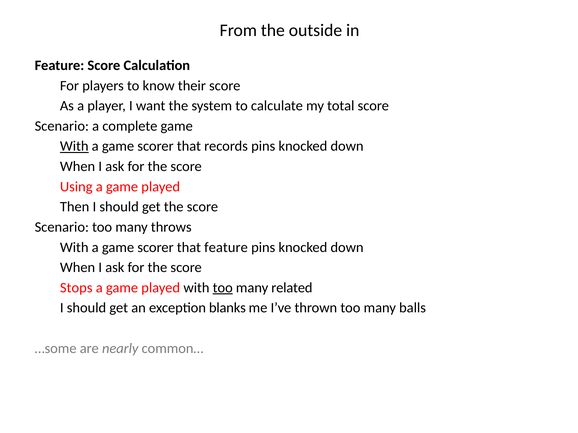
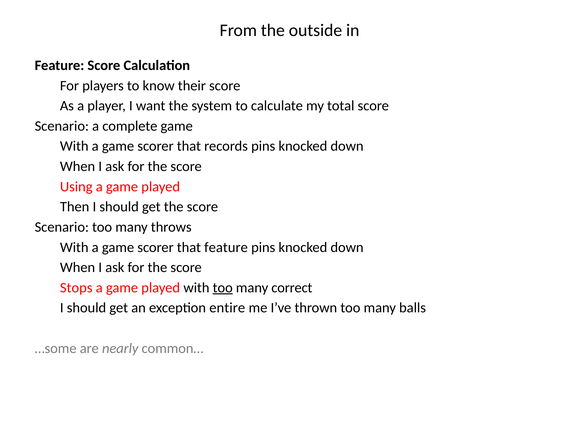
With at (74, 146) underline: present -> none
related: related -> correct
blanks: blanks -> entire
